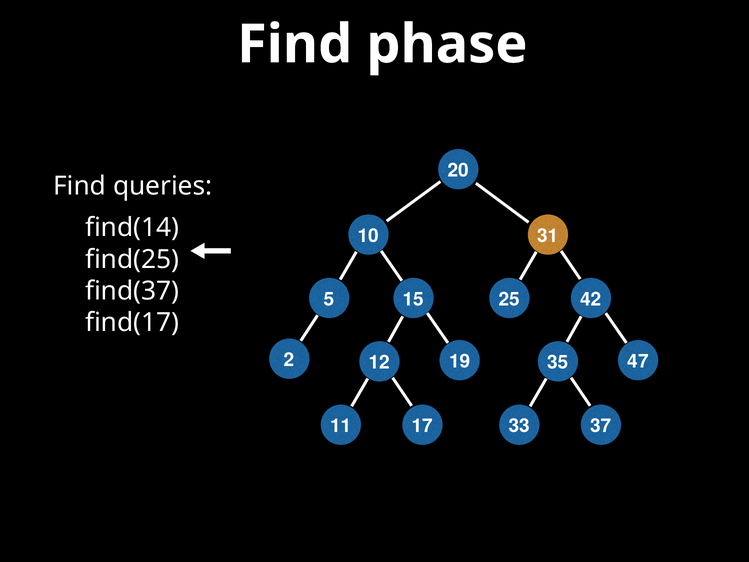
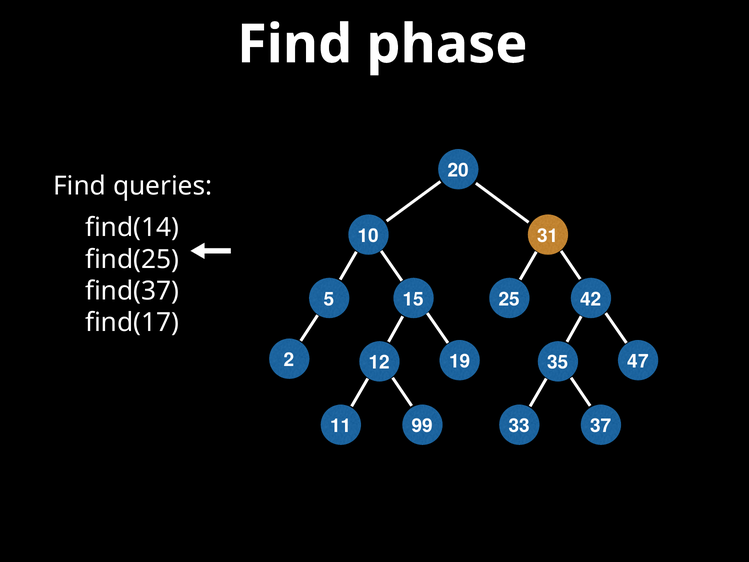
17: 17 -> 99
